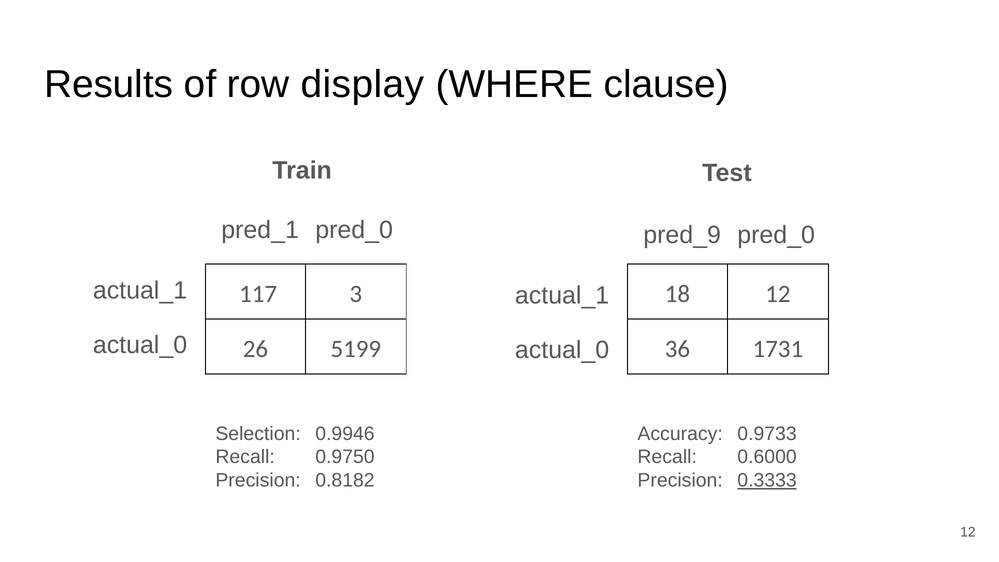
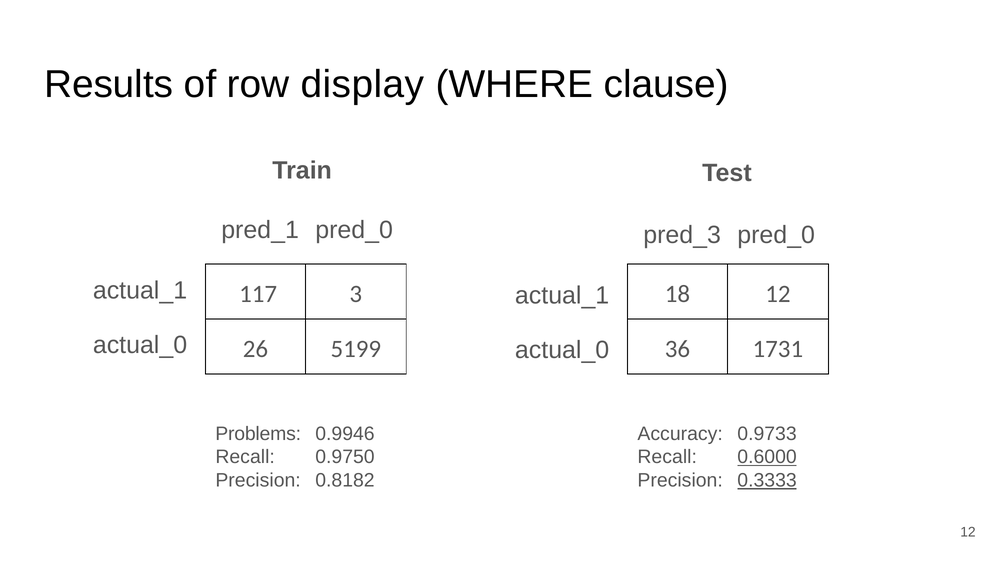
pred_9: pred_9 -> pred_3
Selection: Selection -> Problems
0.6000 underline: none -> present
